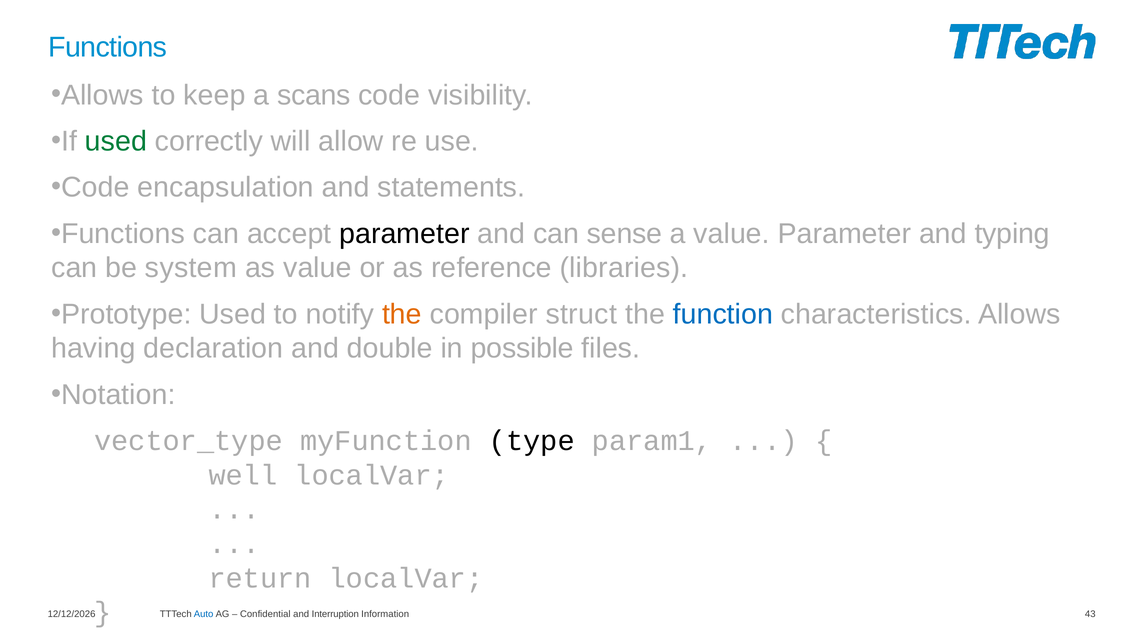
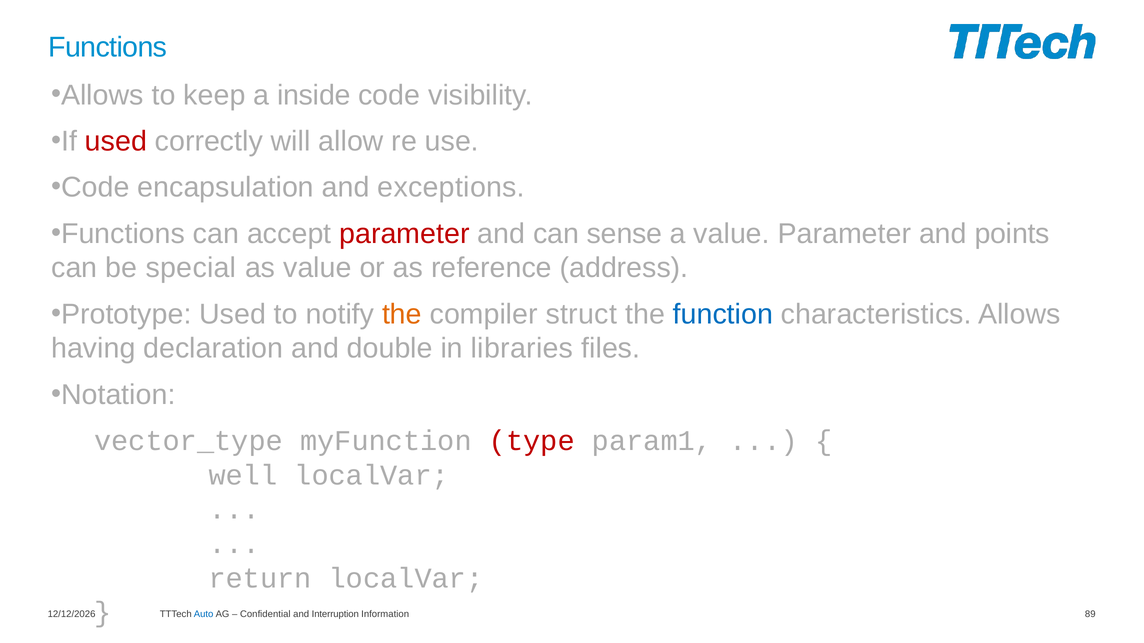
scans: scans -> inside
used at (116, 141) colour: green -> red
statements: statements -> exceptions
parameter at (404, 234) colour: black -> red
typing: typing -> points
system: system -> special
libraries: libraries -> address
possible: possible -> libraries
type colour: black -> red
43: 43 -> 89
